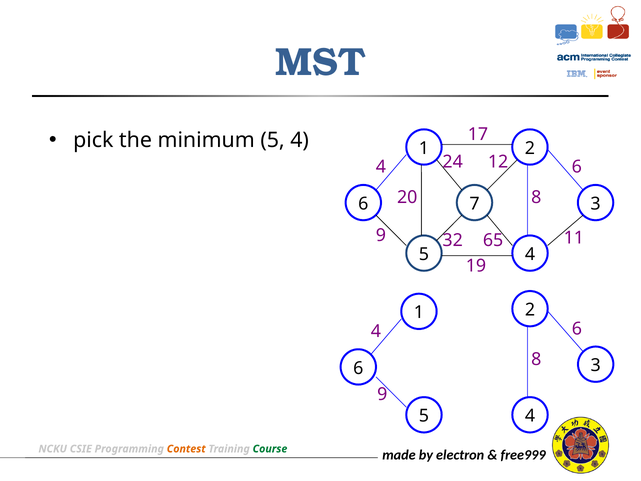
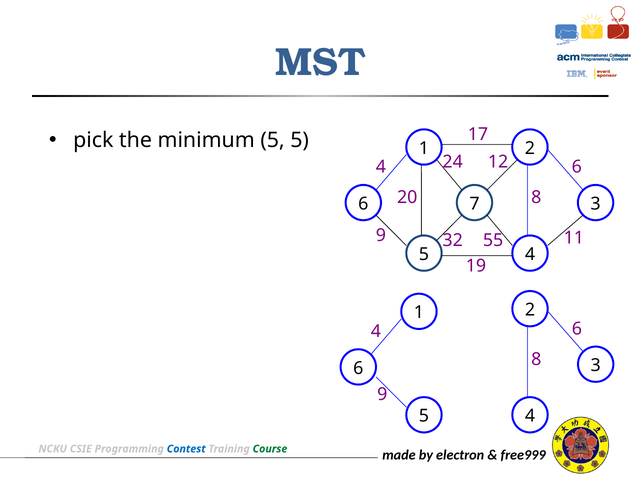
minimum 5 4: 4 -> 5
65: 65 -> 55
Contest colour: orange -> blue
